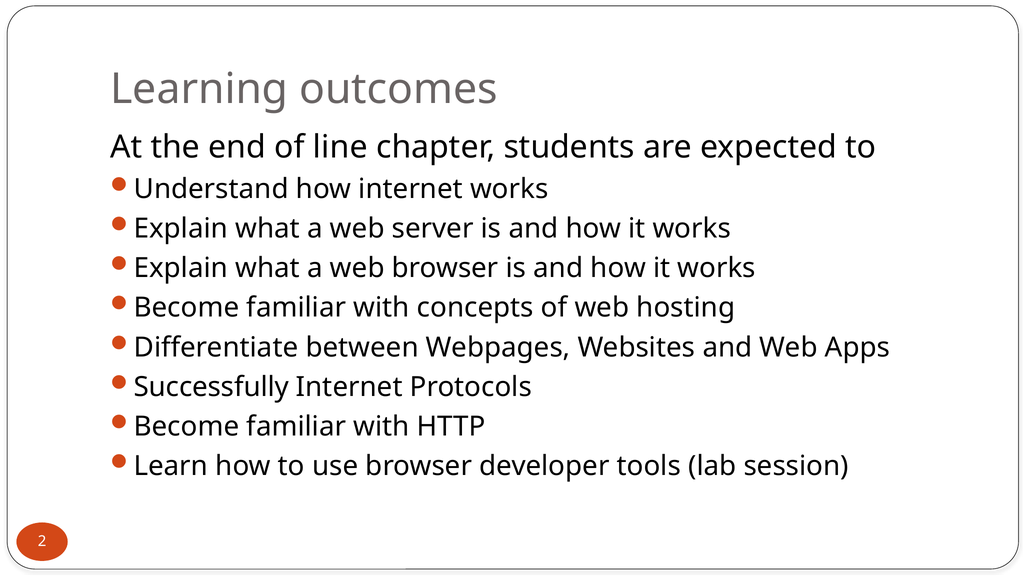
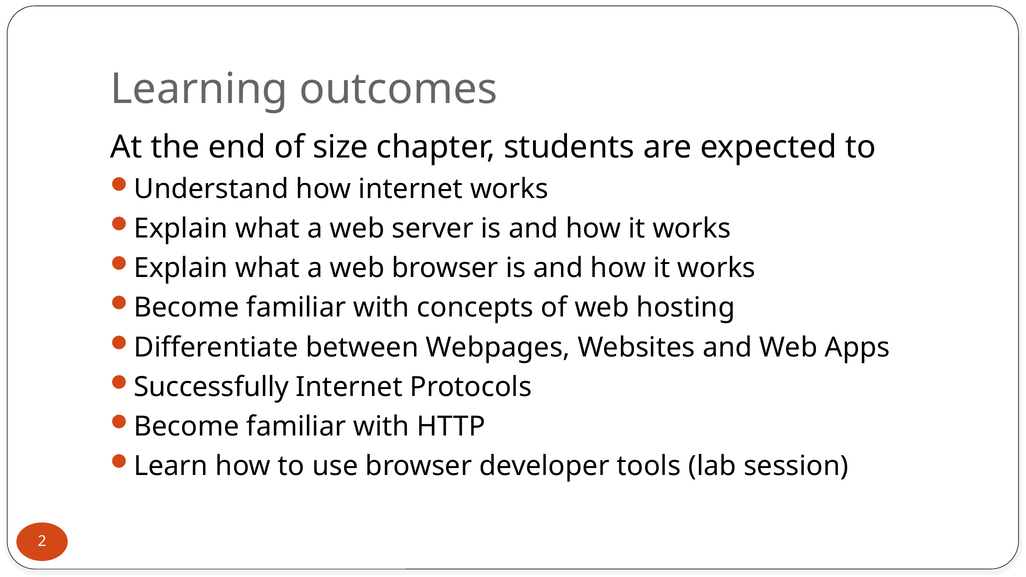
line: line -> size
